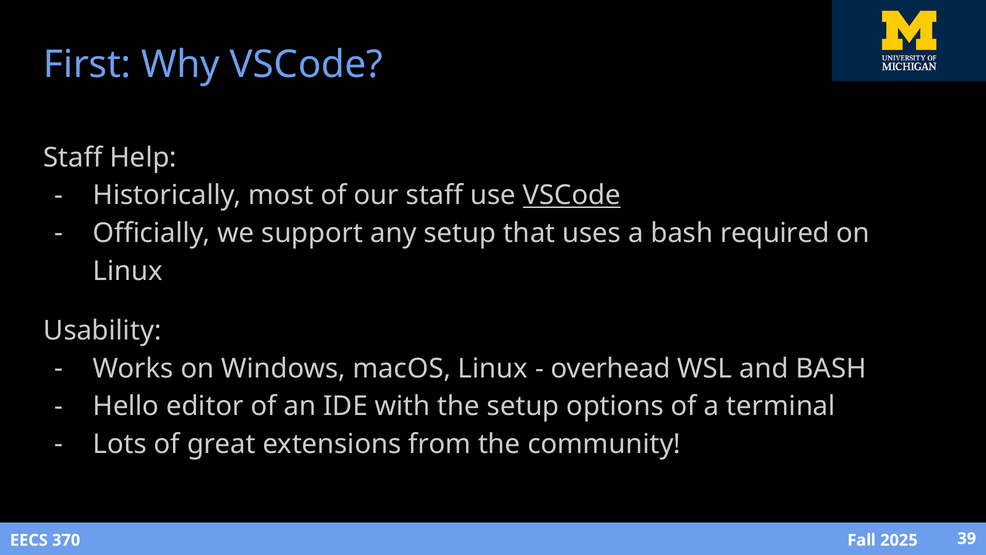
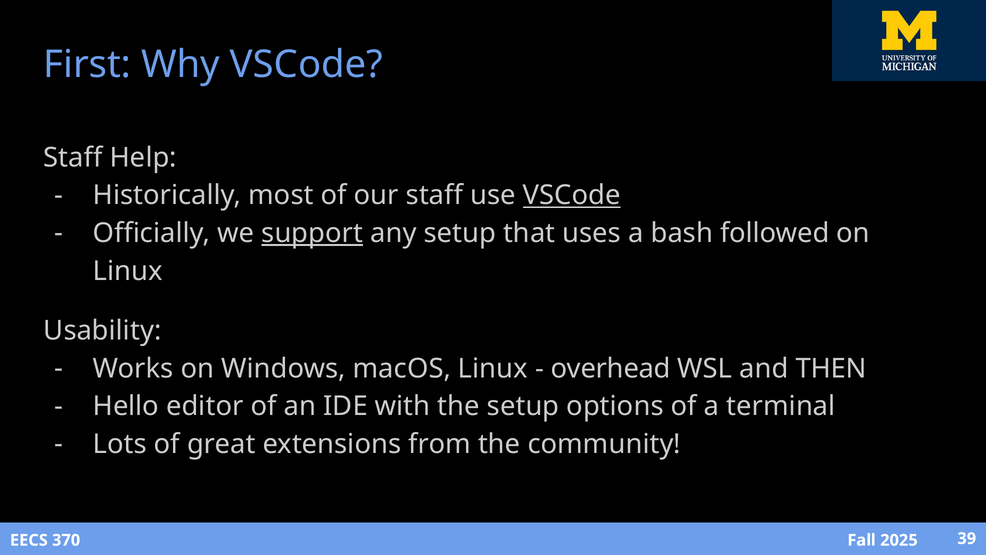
support underline: none -> present
required: required -> followed
and BASH: BASH -> THEN
